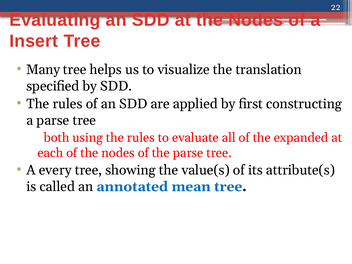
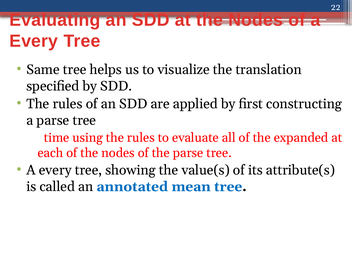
Insert at (34, 41): Insert -> Every
Many: Many -> Same
both: both -> time
